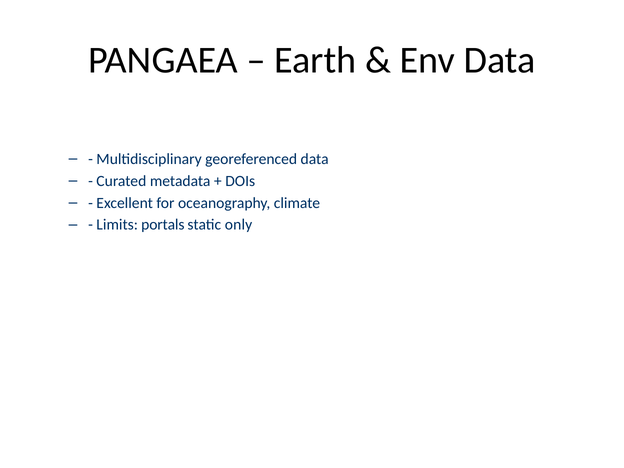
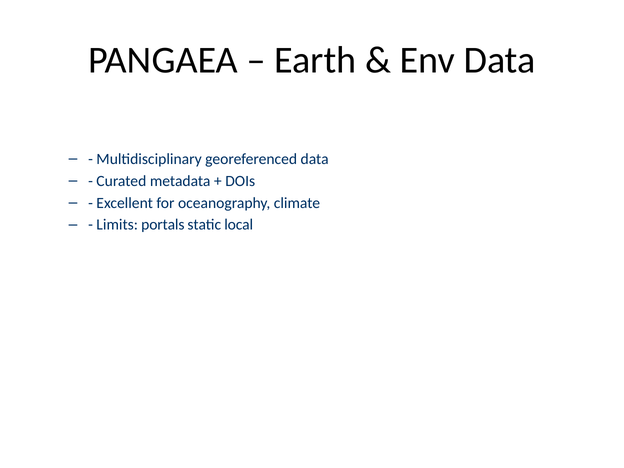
only: only -> local
